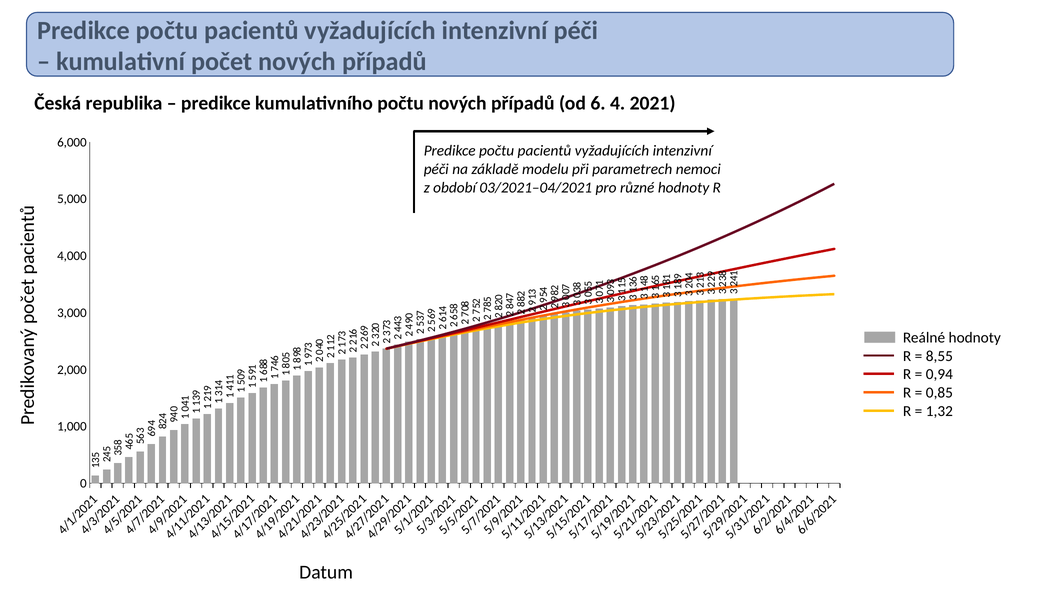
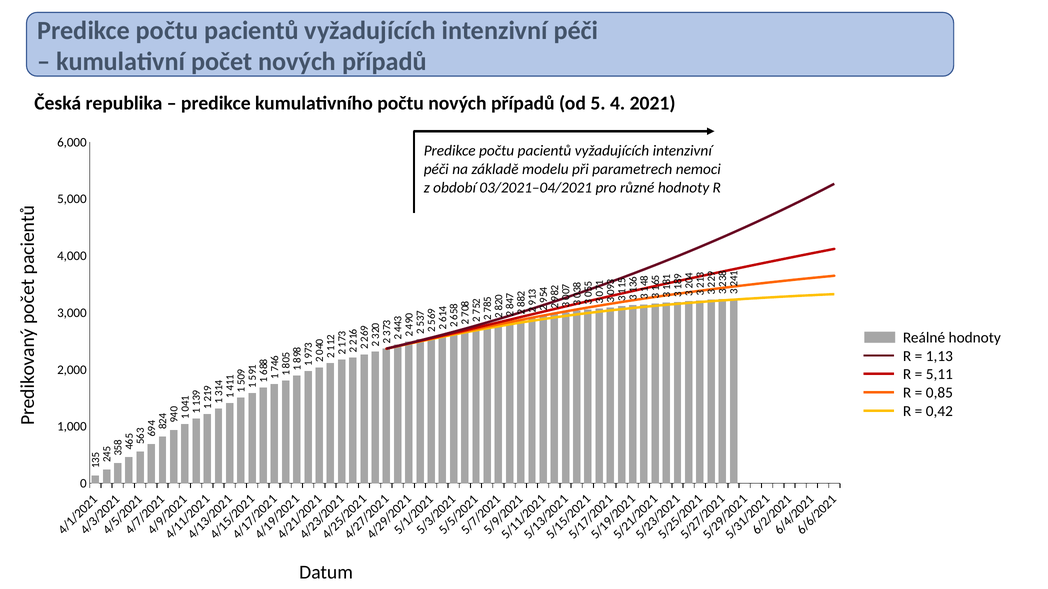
od 6: 6 -> 5
8,55: 8,55 -> 1,13
0,94: 0,94 -> 5,11
1,32: 1,32 -> 0,42
